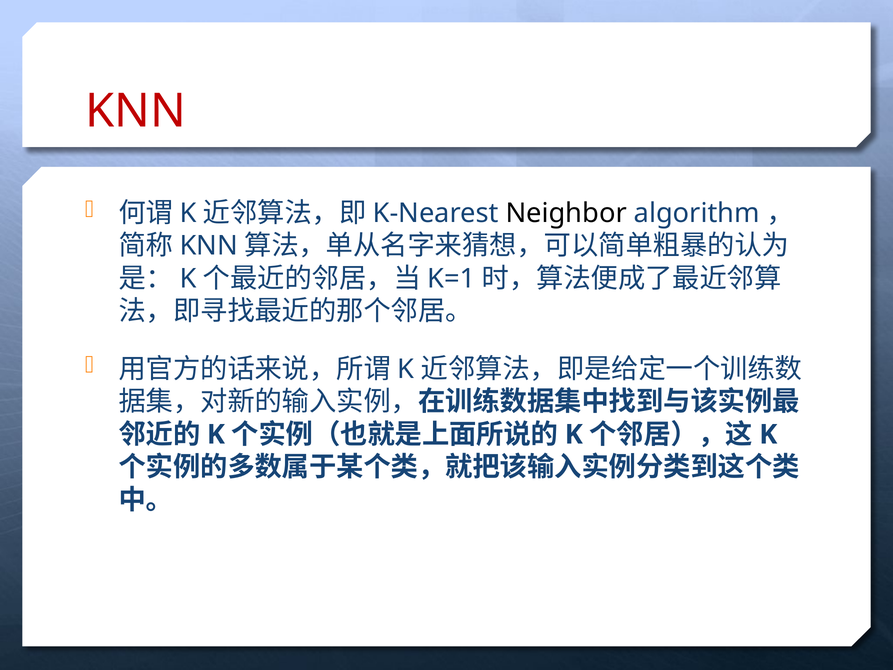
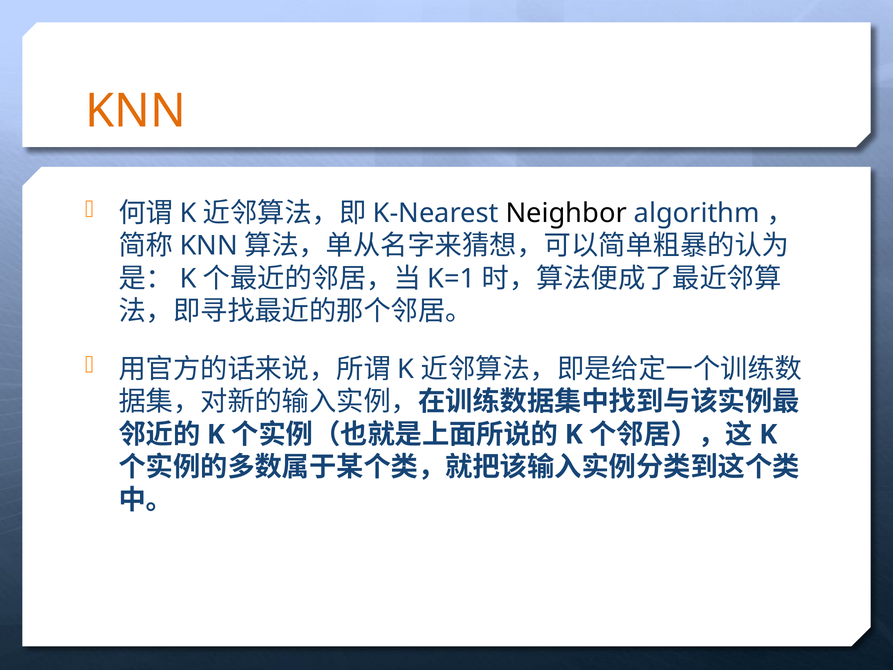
KNN at (135, 111) colour: red -> orange
